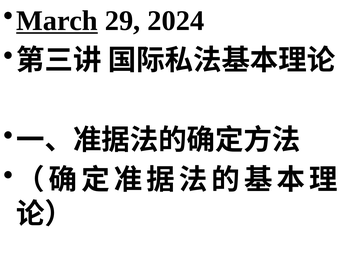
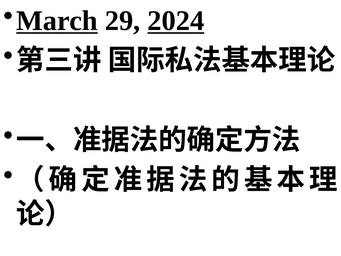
2024 underline: none -> present
